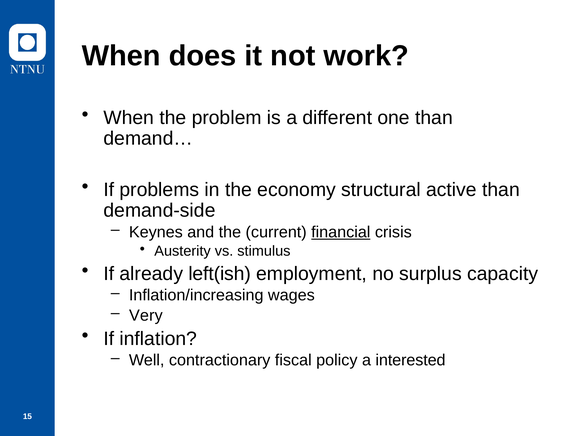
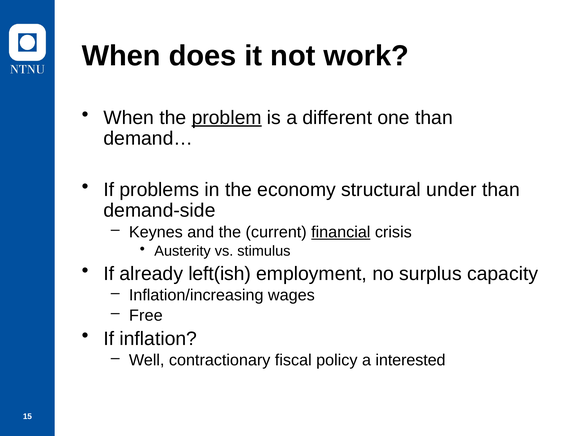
problem underline: none -> present
active: active -> under
Very: Very -> Free
